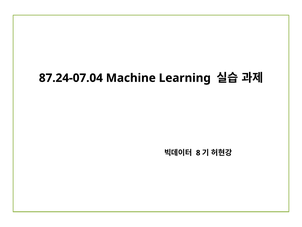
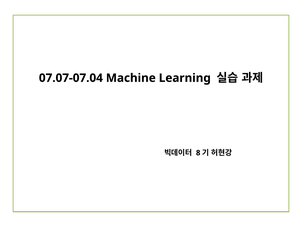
87.24-07.04: 87.24-07.04 -> 07.07-07.04
